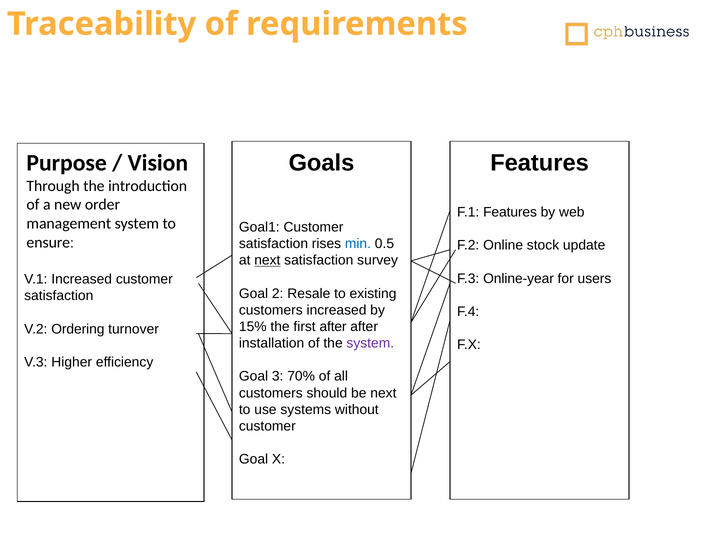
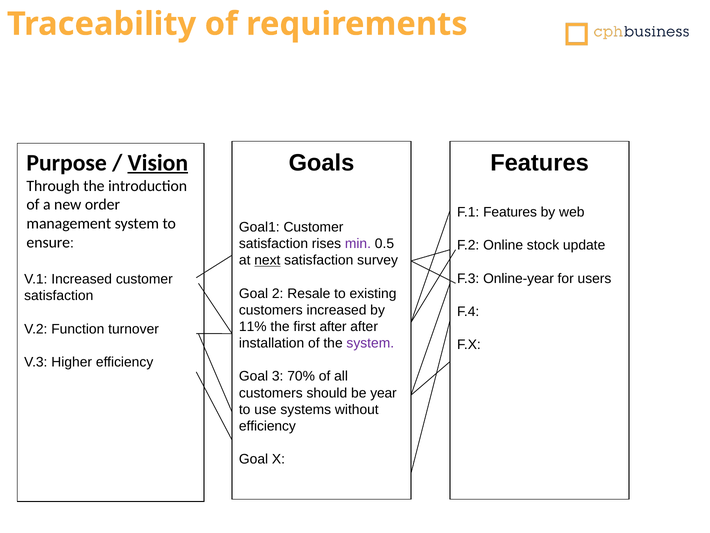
Vision underline: none -> present
min colour: blue -> purple
15%: 15% -> 11%
Ordering: Ordering -> Function
be next: next -> year
customer at (267, 426): customer -> efficiency
